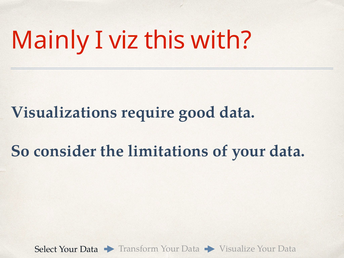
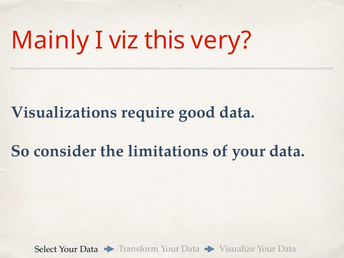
with: with -> very
